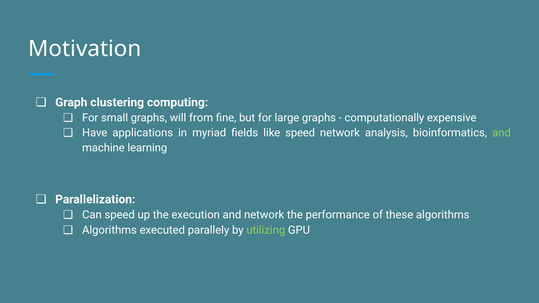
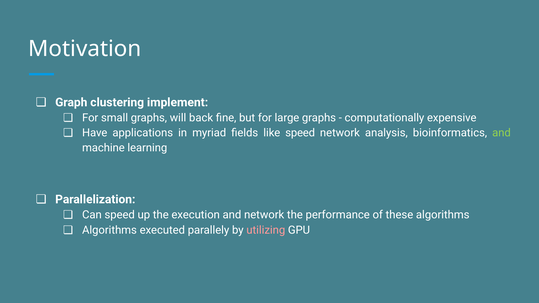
computing: computing -> implement
from: from -> back
utilizing colour: light green -> pink
